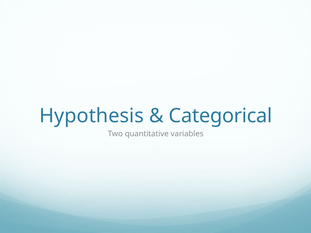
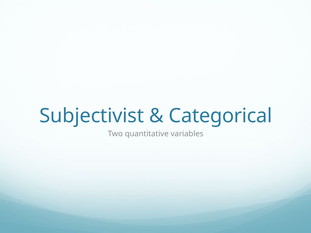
Hypothesis: Hypothesis -> Subjectivist
